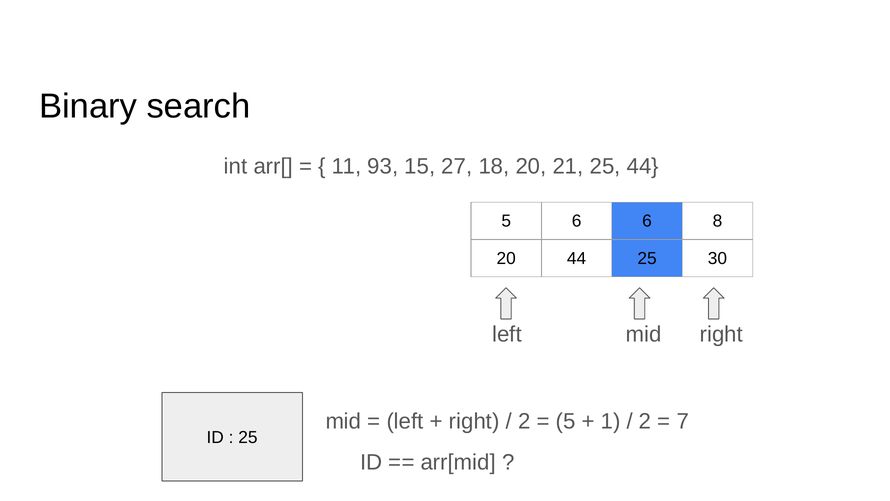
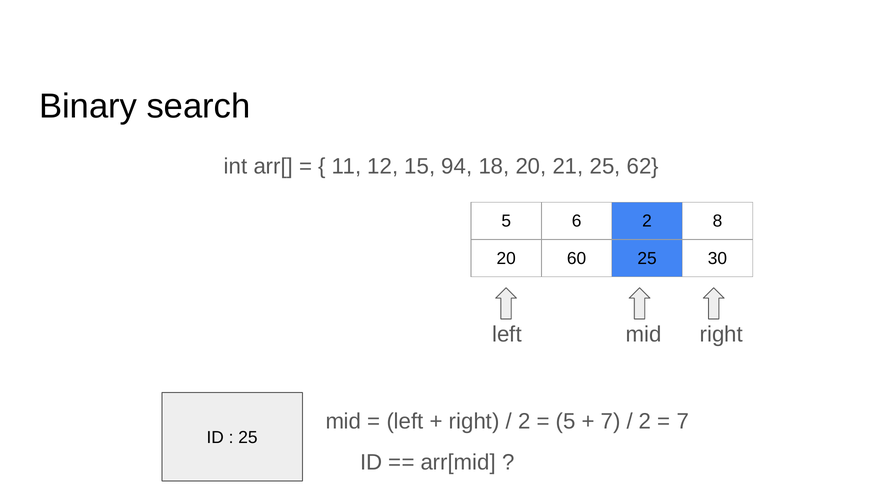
93: 93 -> 12
27: 27 -> 94
25 44: 44 -> 62
6 6: 6 -> 2
20 44: 44 -> 60
1 at (611, 421): 1 -> 7
